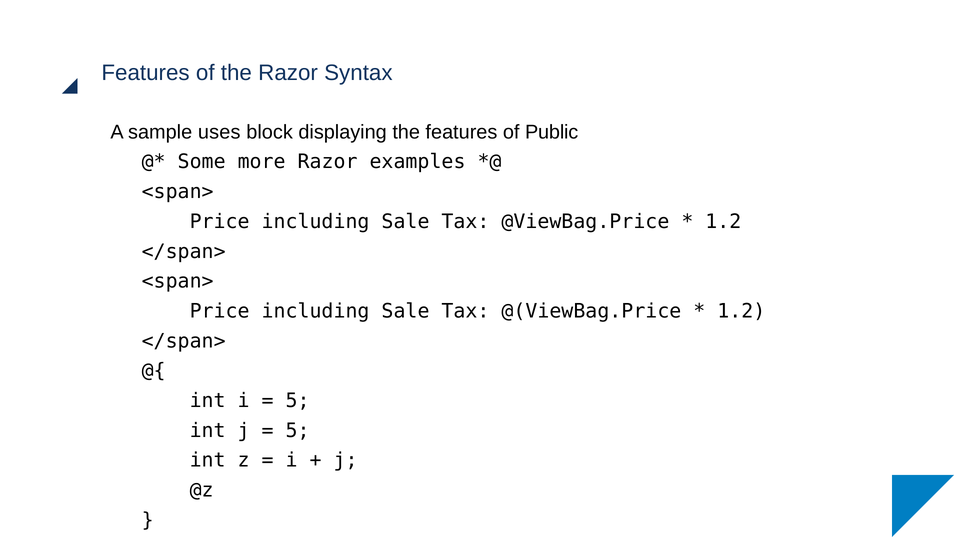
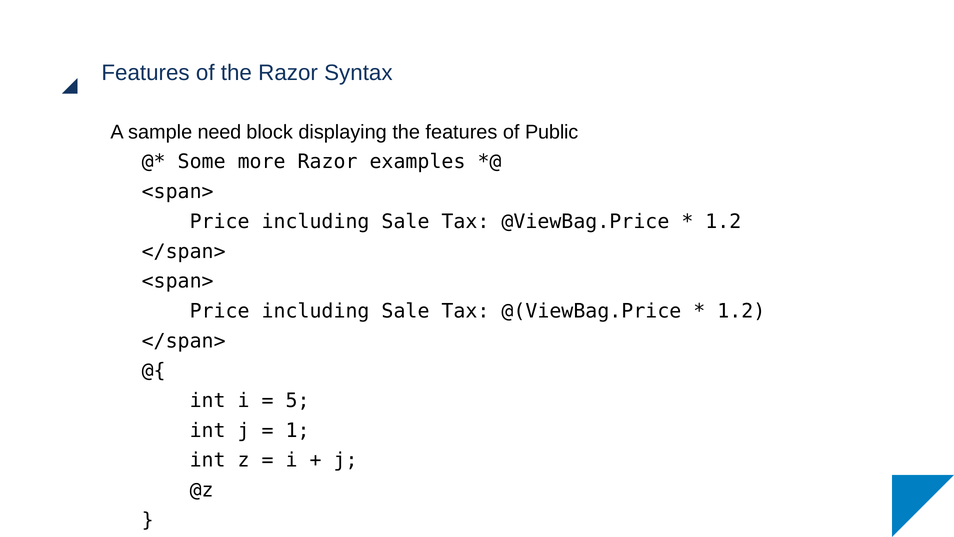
uses: uses -> need
5 at (298, 430): 5 -> 1
